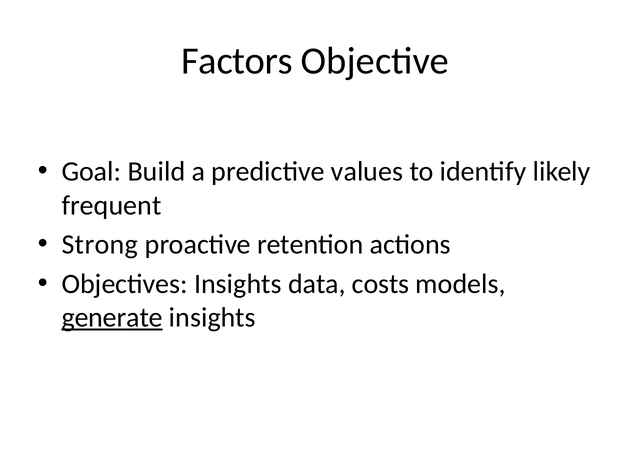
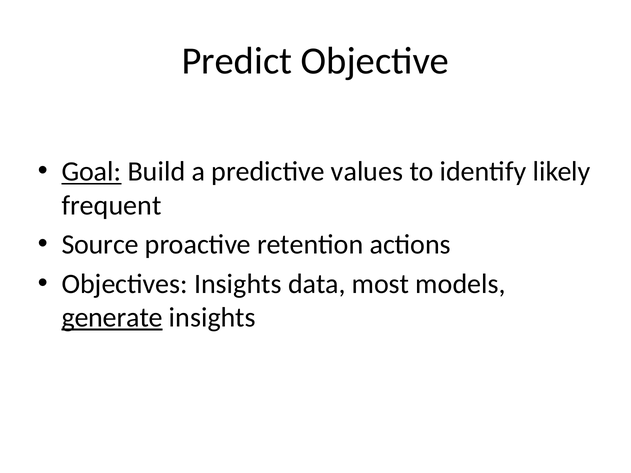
Factors: Factors -> Predict
Goal underline: none -> present
Strong: Strong -> Source
costs: costs -> most
